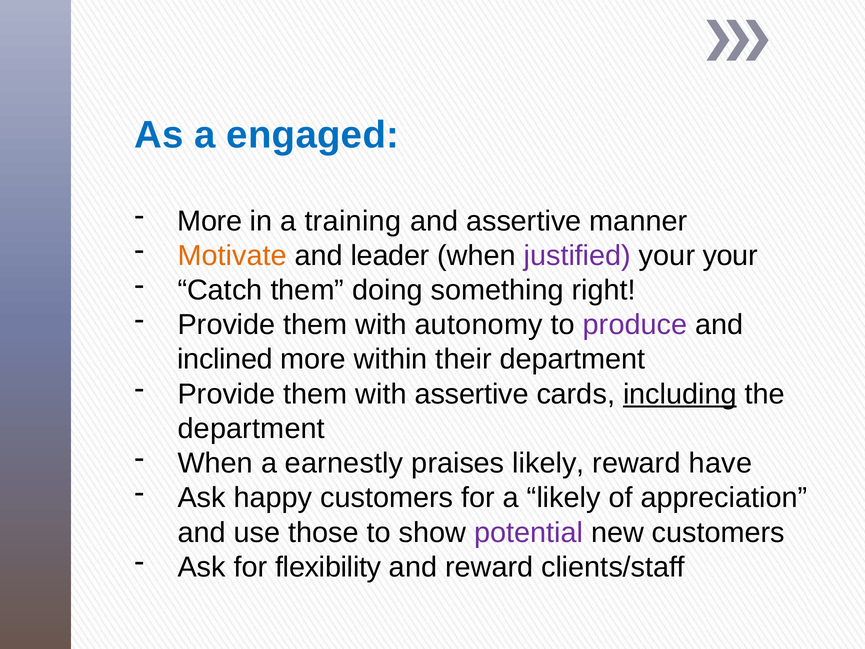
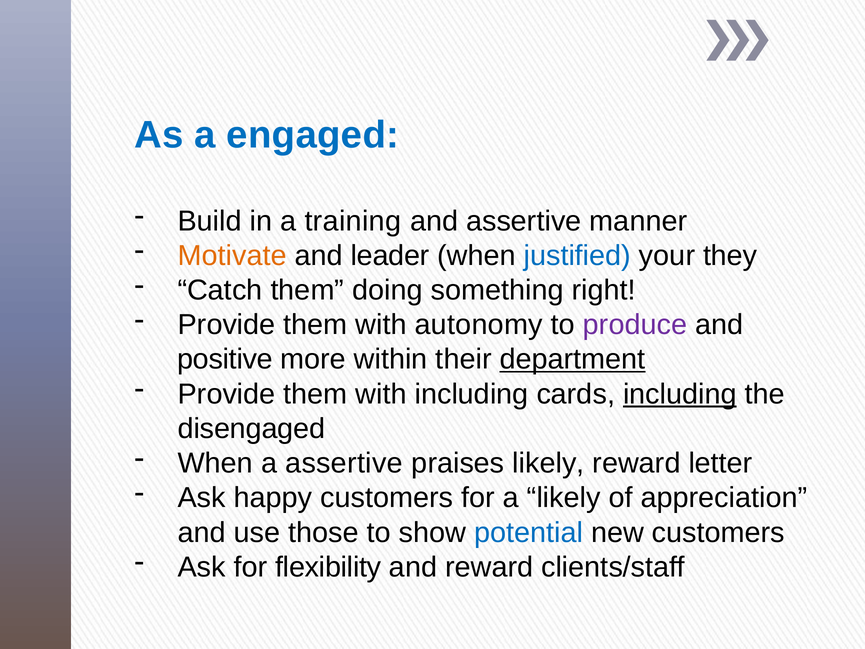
More at (210, 221): More -> Build
justified colour: purple -> blue
your your: your -> they
inclined: inclined -> positive
department at (572, 359) underline: none -> present
with assertive: assertive -> including
department at (251, 429): department -> disengaged
a earnestly: earnestly -> assertive
have: have -> letter
potential colour: purple -> blue
